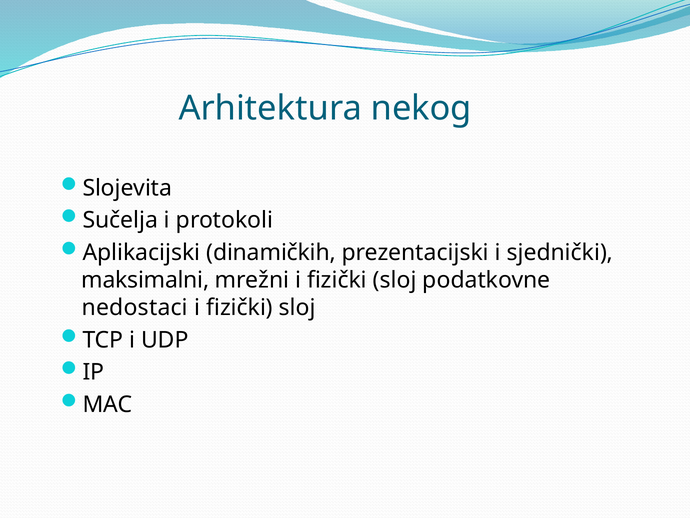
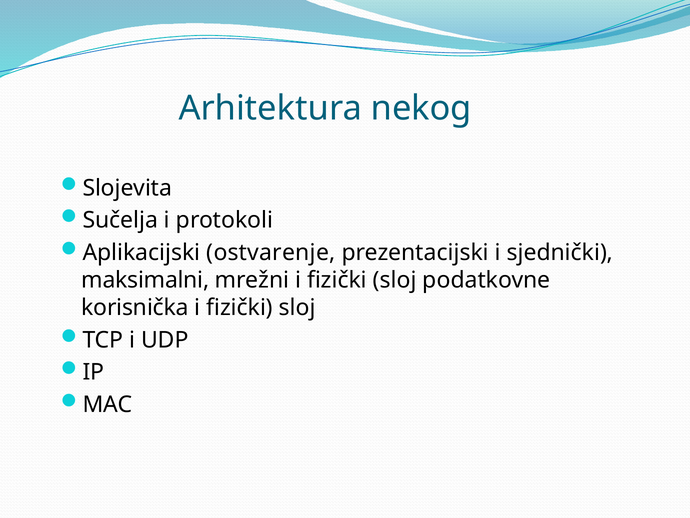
dinamičkih: dinamičkih -> ostvarenje
nedostaci: nedostaci -> korisnička
